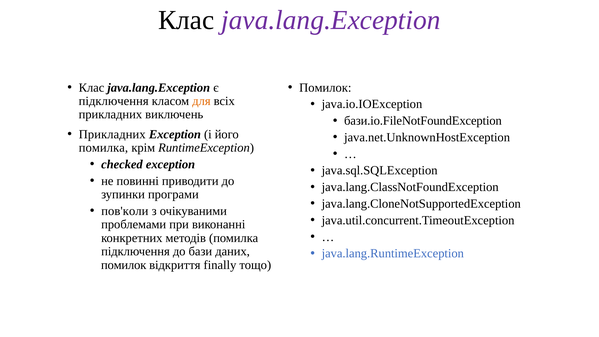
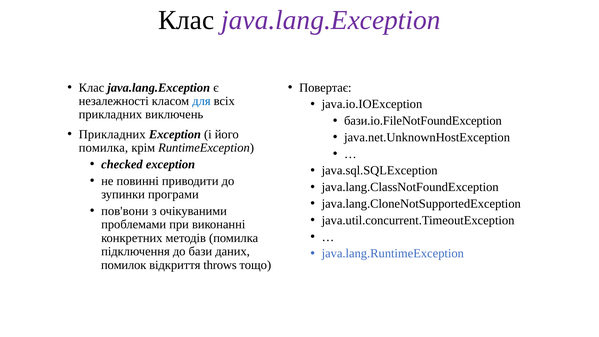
Помилок at (325, 88): Помилок -> Повертає
підключення at (114, 101): підключення -> незалежності
для colour: orange -> blue
пов'коли: пов'коли -> пов'вони
finally: finally -> throws
